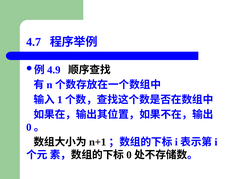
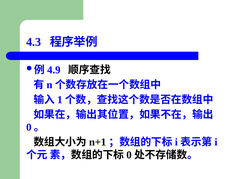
4.7: 4.7 -> 4.3
